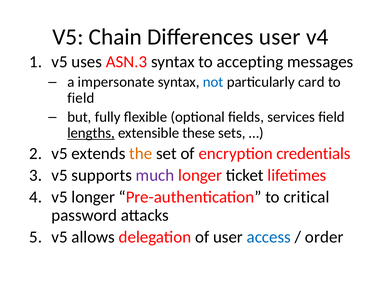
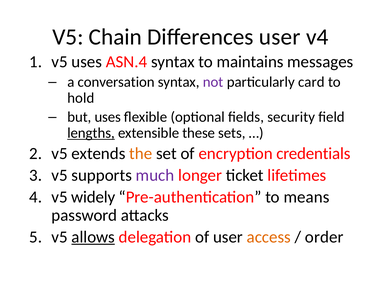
ASN.3: ASN.3 -> ASN.4
accepting: accepting -> maintains
impersonate: impersonate -> conversation
not colour: blue -> purple
field at (81, 98): field -> hold
but fully: fully -> uses
services: services -> security
v5 longer: longer -> widely
critical: critical -> means
allows underline: none -> present
access colour: blue -> orange
